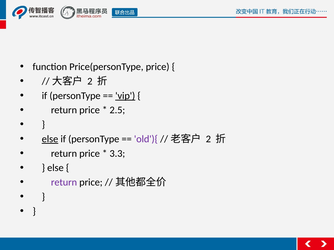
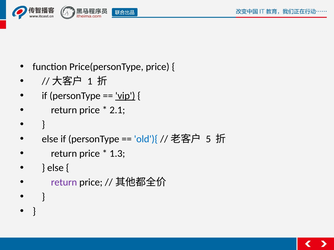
2 at (90, 81): 2 -> 1
2.5: 2.5 -> 2.1
else at (50, 139) underline: present -> none
old'){ colour: purple -> blue
2 at (208, 139): 2 -> 5
3.3: 3.3 -> 1.3
